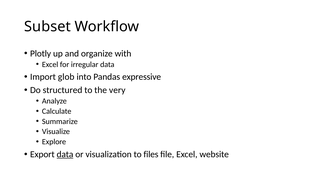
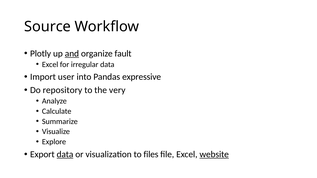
Subset: Subset -> Source
and underline: none -> present
with: with -> fault
glob: glob -> user
structured: structured -> repository
website underline: none -> present
